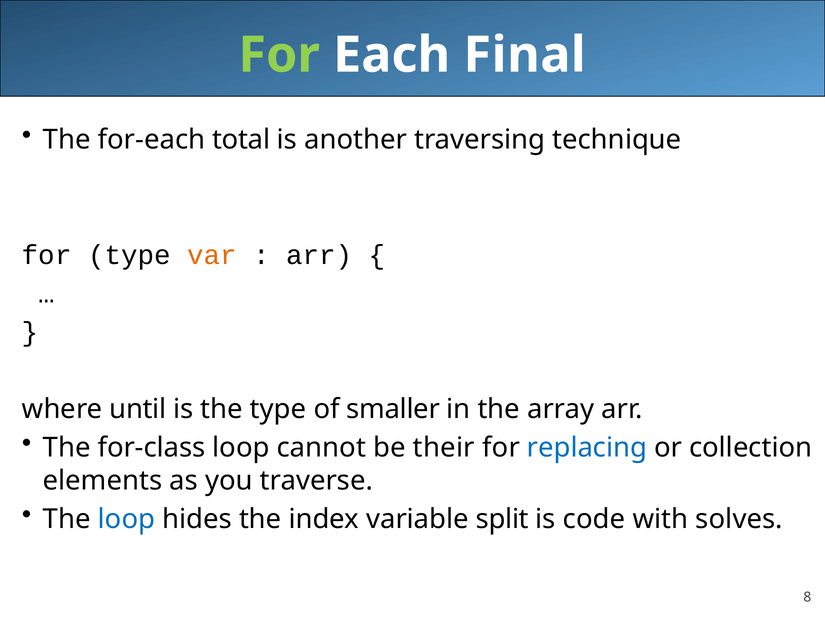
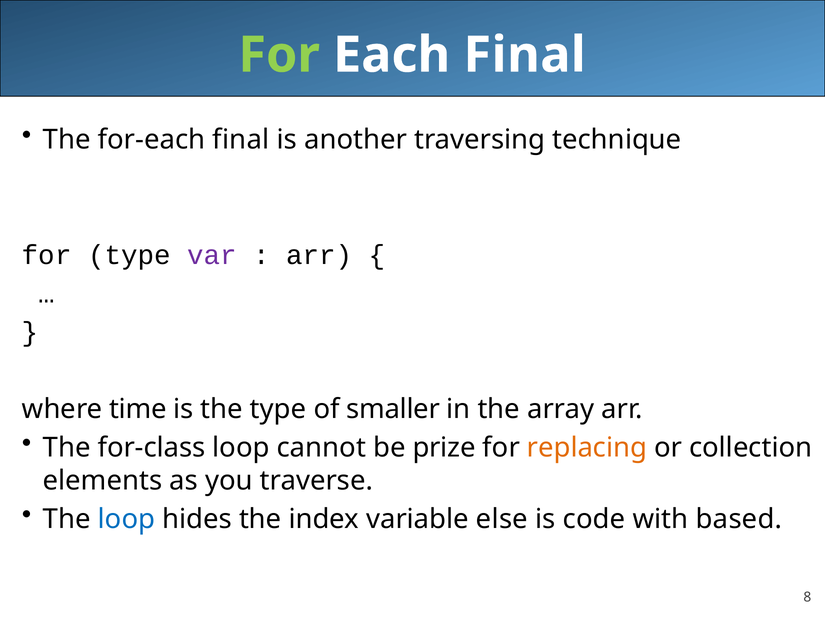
for-each total: total -> final
var colour: orange -> purple
until: until -> time
their: their -> prize
replacing colour: blue -> orange
split: split -> else
solves: solves -> based
